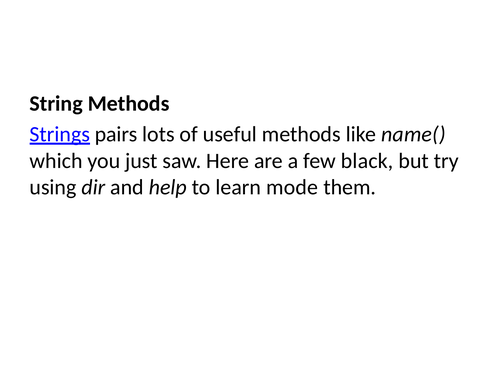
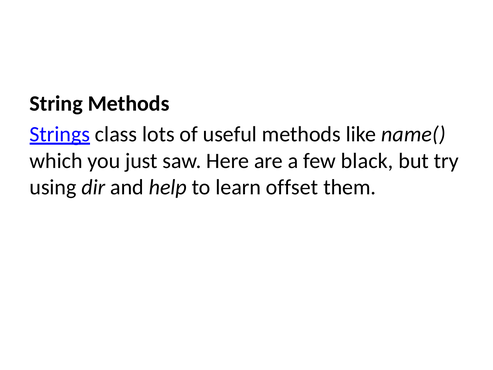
pairs: pairs -> class
mode: mode -> offset
